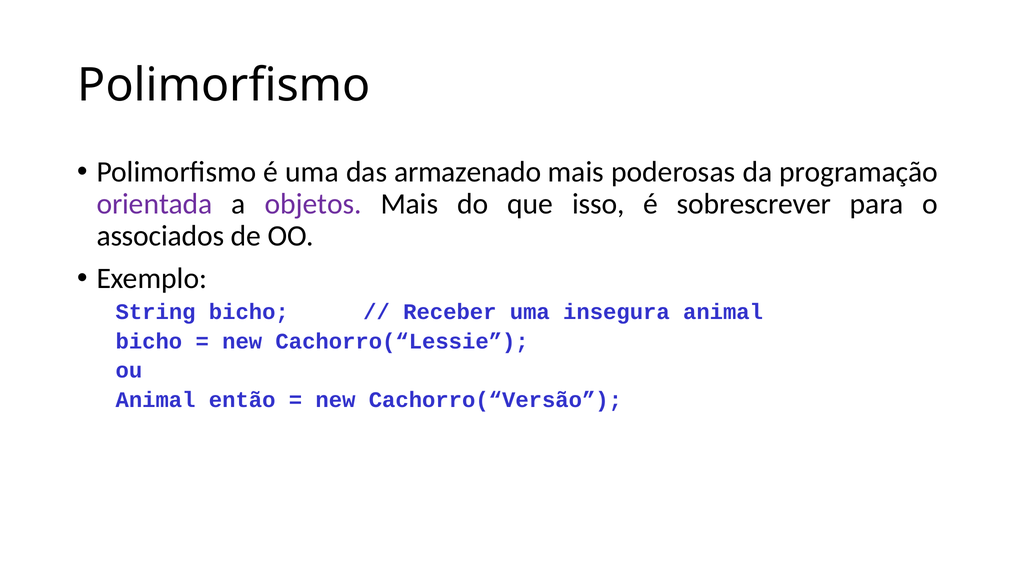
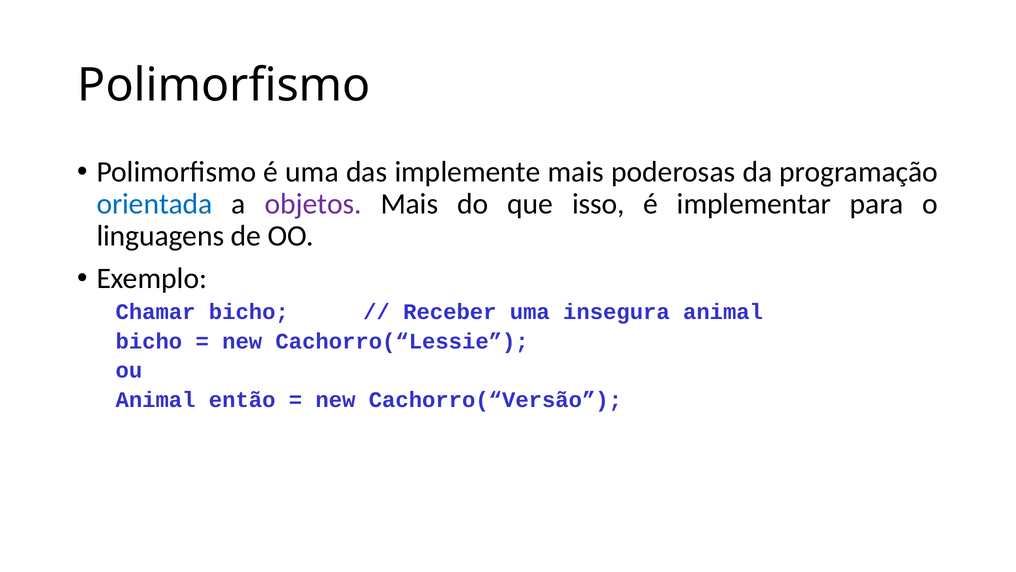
armazenado: armazenado -> implemente
orientada colour: purple -> blue
sobrescrever: sobrescrever -> implementar
associados: associados -> linguagens
String: String -> Chamar
